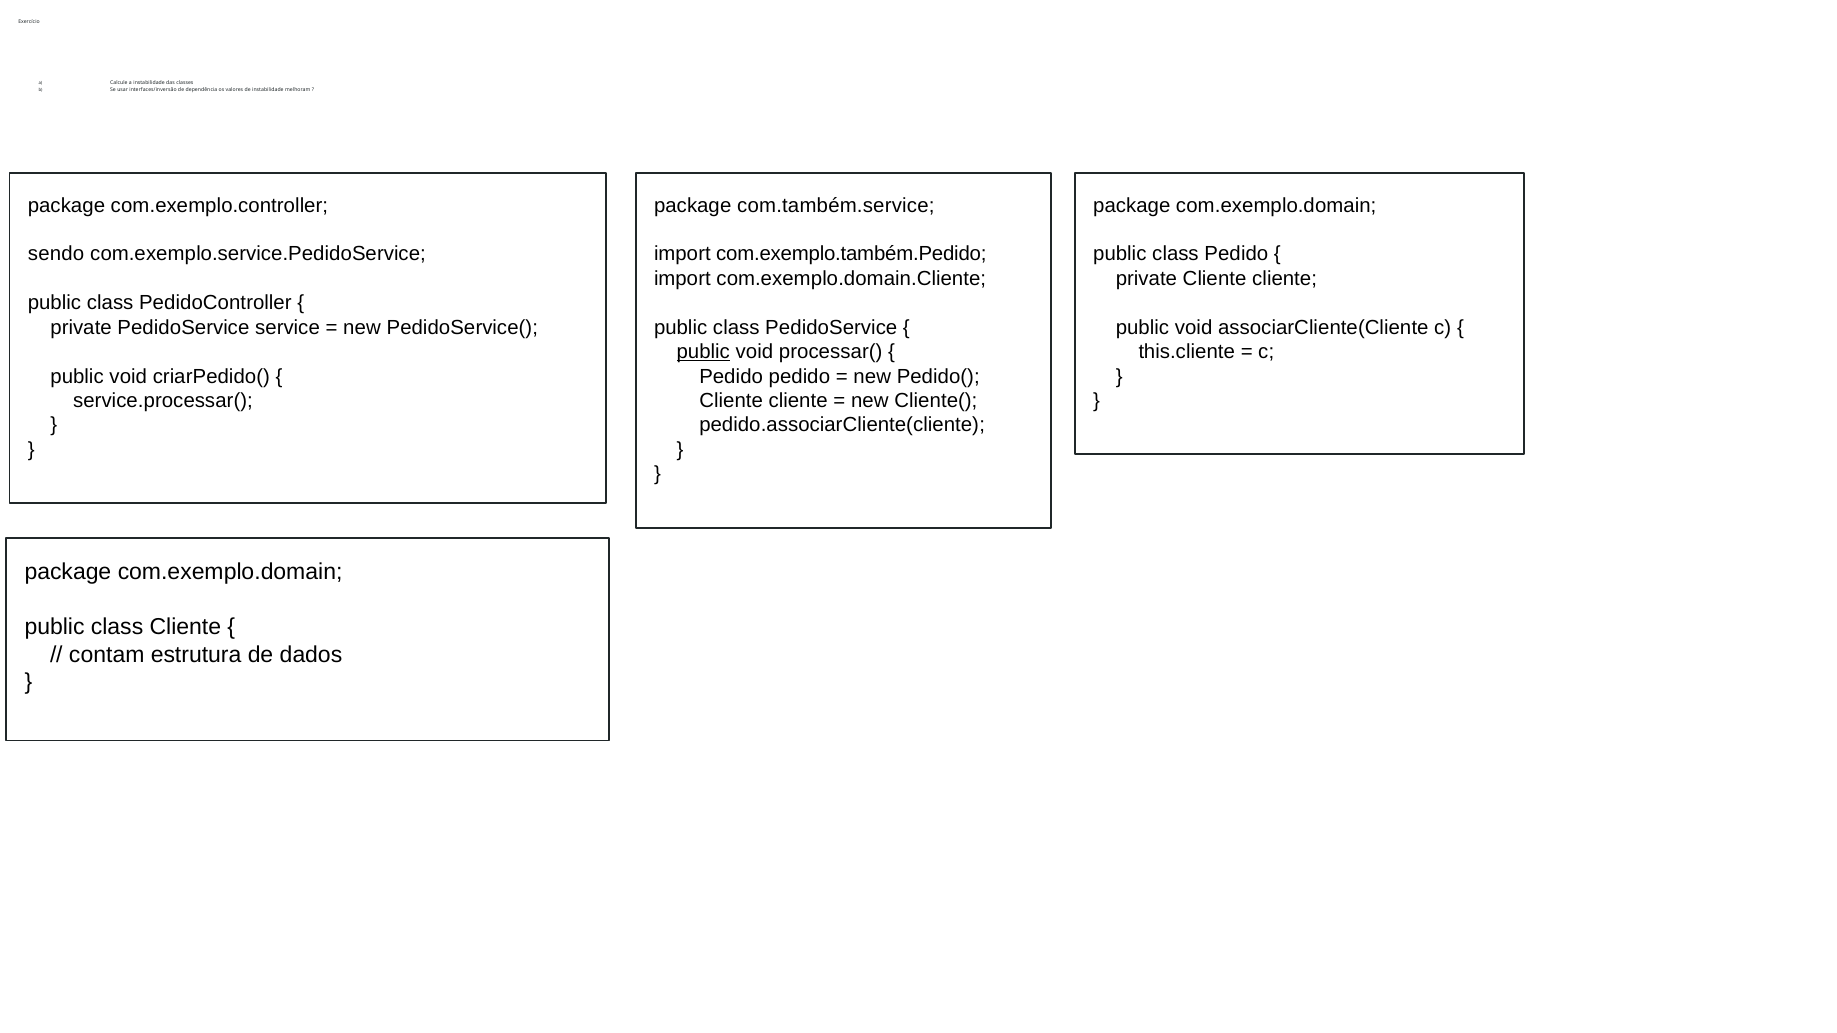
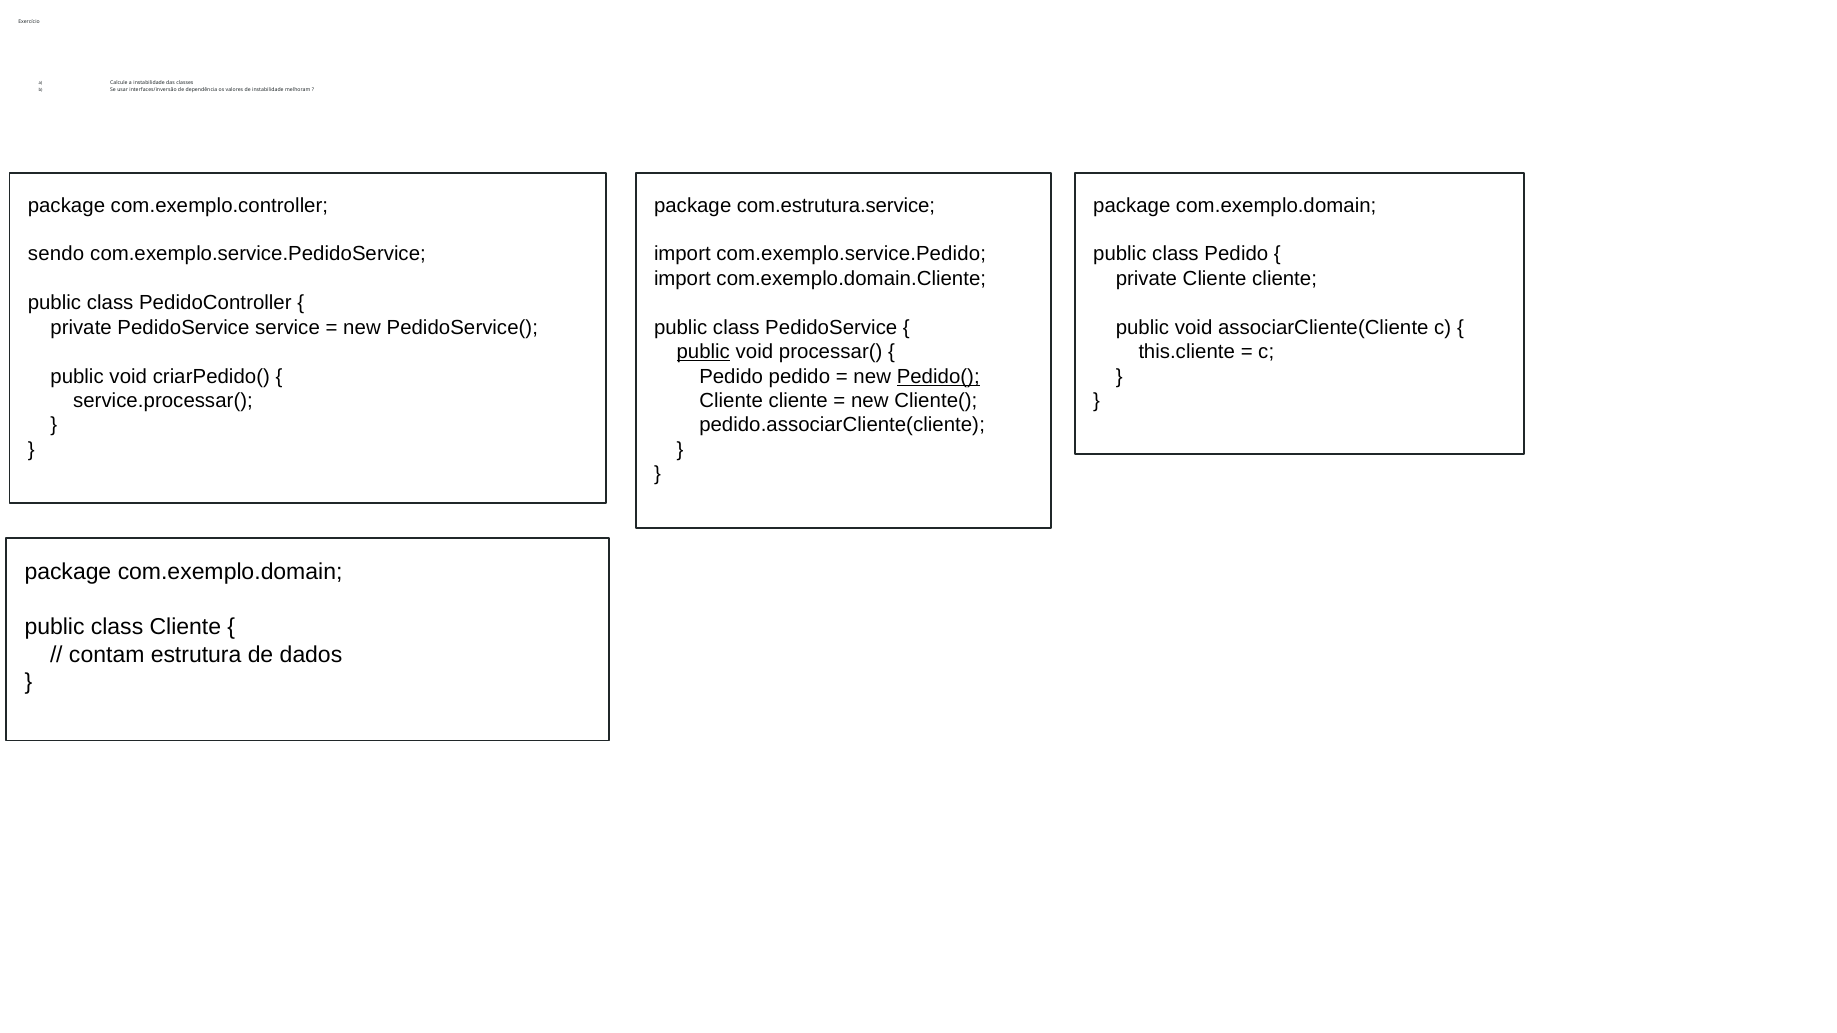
com.também.service: com.também.service -> com.estrutura.service
com.exemplo.também.Pedido: com.exemplo.também.Pedido -> com.exemplo.service.Pedido
Pedido( underline: none -> present
